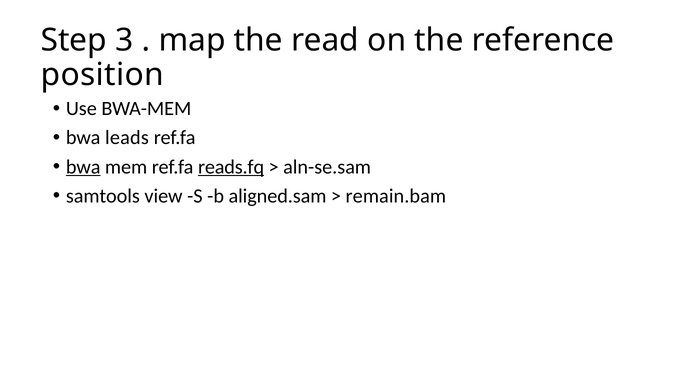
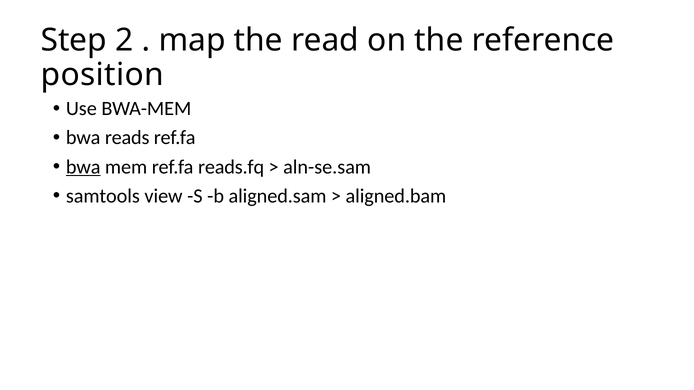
3: 3 -> 2
leads: leads -> reads
reads.fq underline: present -> none
remain.bam: remain.bam -> aligned.bam
